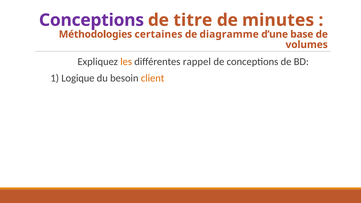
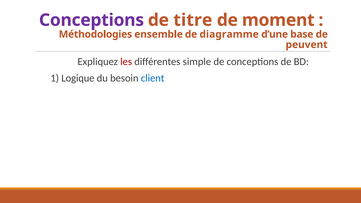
minutes: minutes -> moment
certaines: certaines -> ensemble
volumes: volumes -> peuvent
les colour: orange -> red
rappel: rappel -> simple
client colour: orange -> blue
